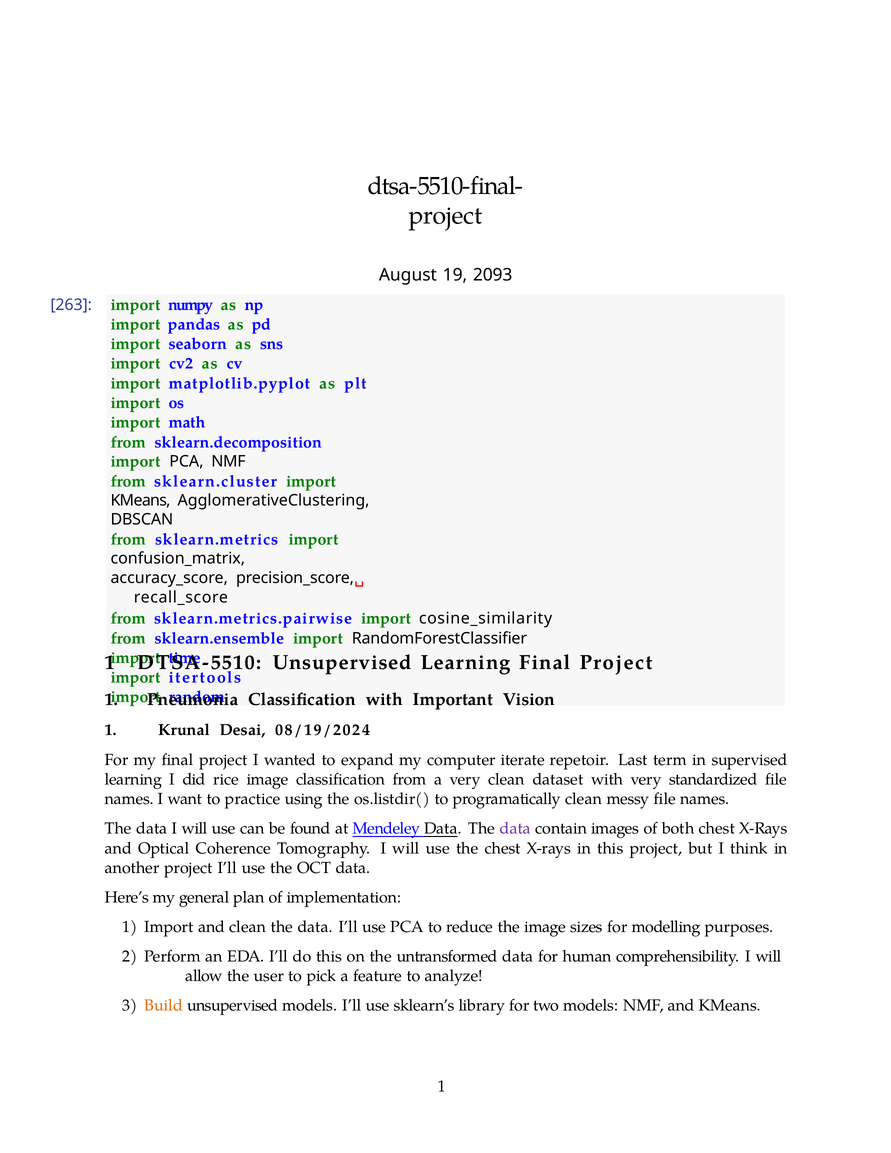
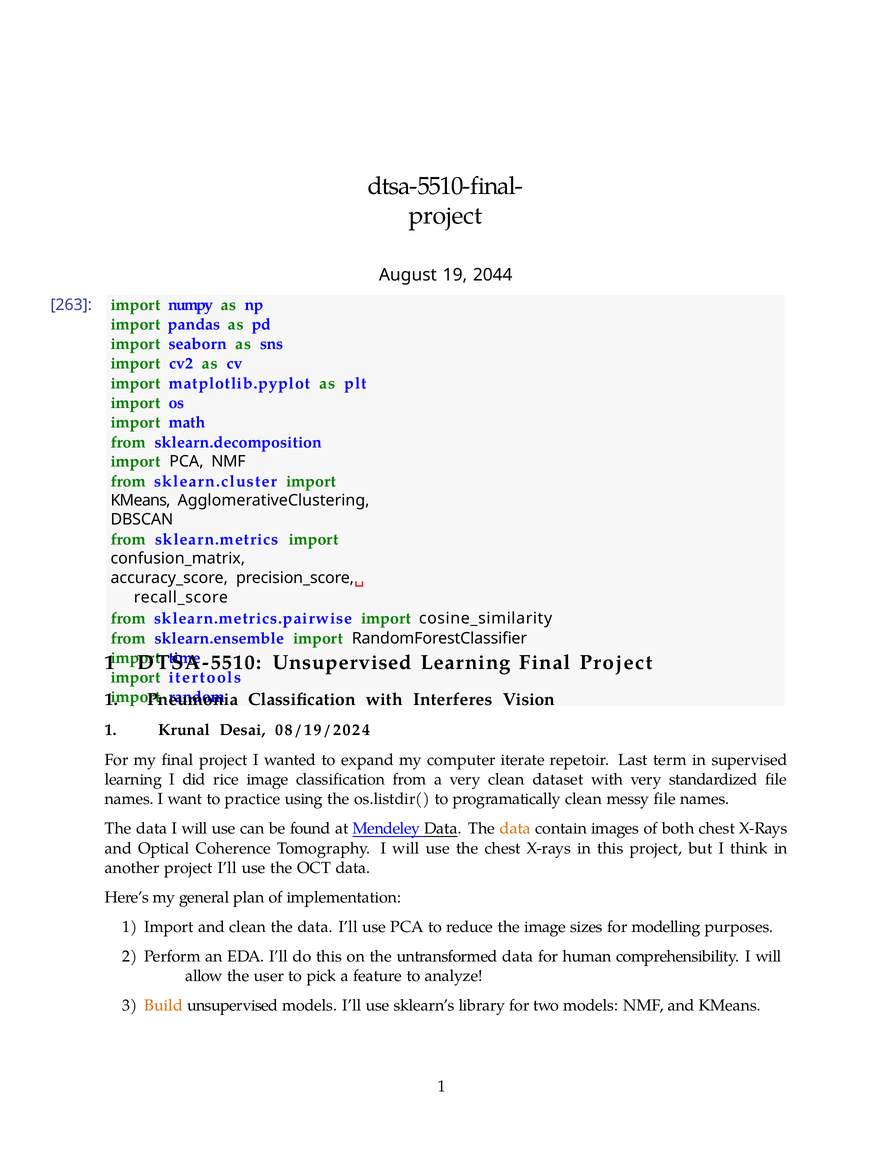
2093: 2093 -> 2044
Important: Important -> Interferes
data at (515, 829) colour: purple -> orange
